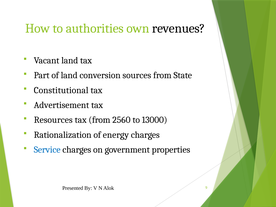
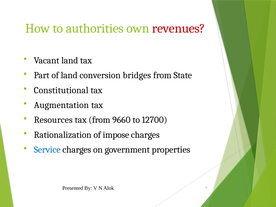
revenues colour: black -> red
sources: sources -> bridges
Advertisement: Advertisement -> Augmentation
2560: 2560 -> 9660
13000: 13000 -> 12700
energy: energy -> impose
